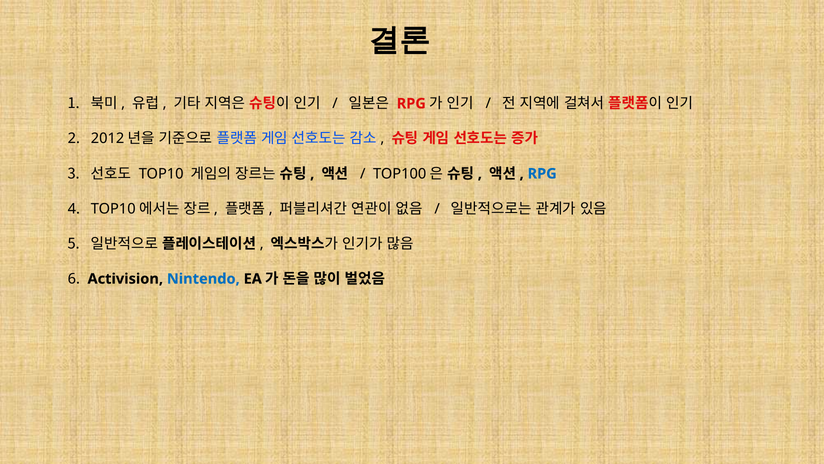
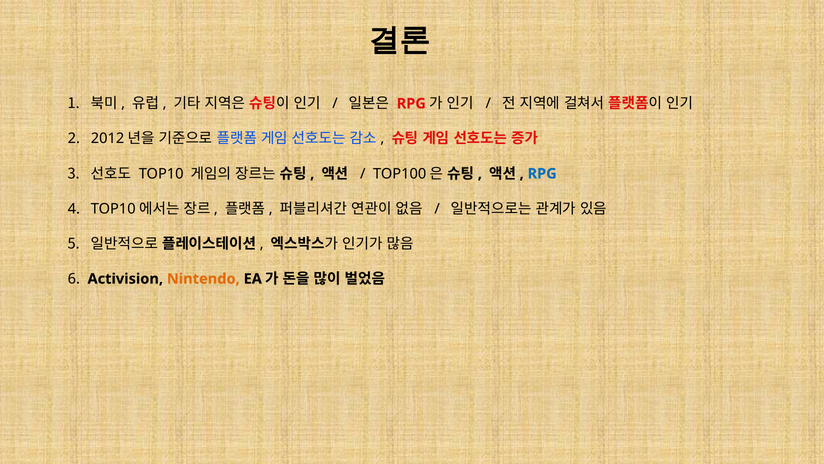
Nintendo colour: blue -> orange
